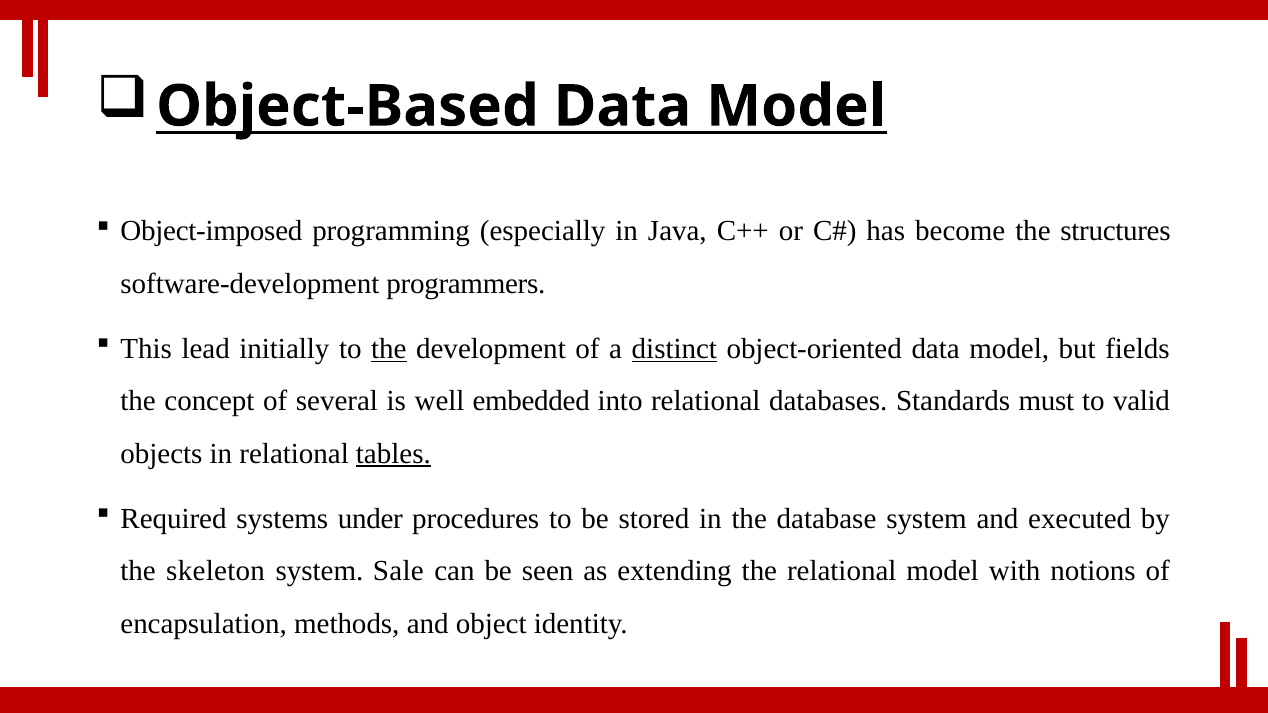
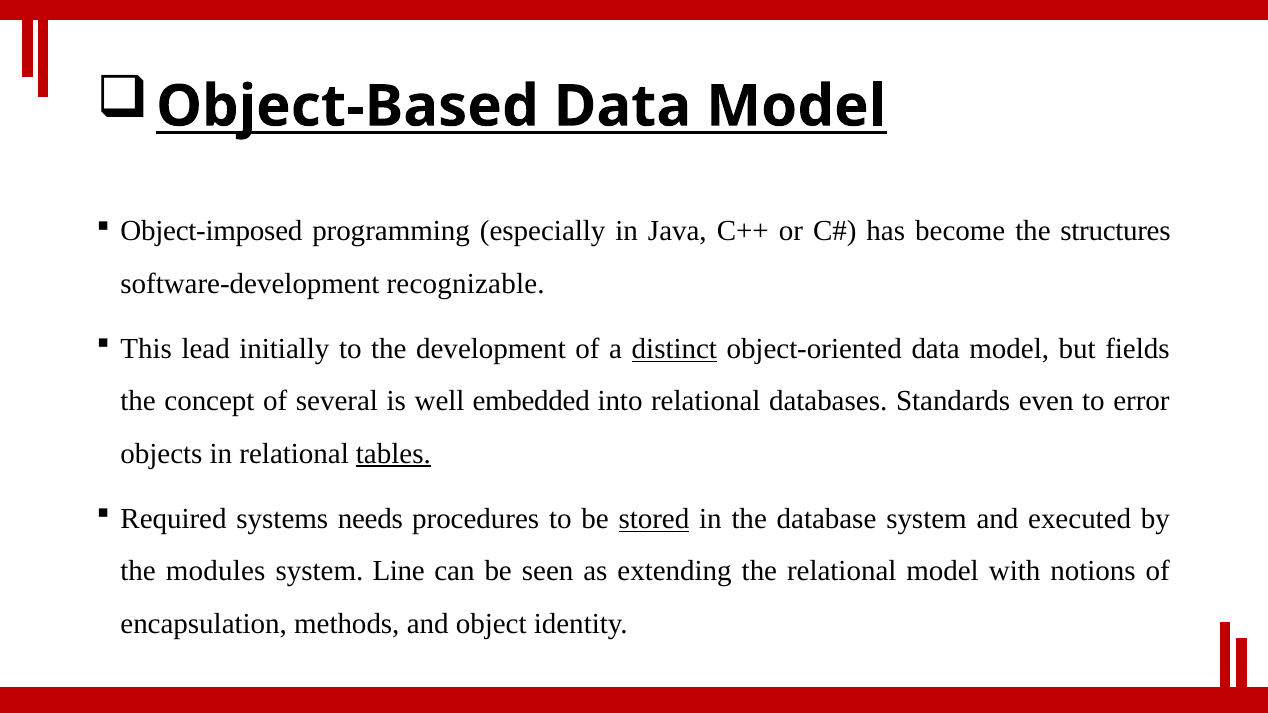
programmers: programmers -> recognizable
the at (389, 349) underline: present -> none
must: must -> even
valid: valid -> error
under: under -> needs
stored underline: none -> present
skeleton: skeleton -> modules
Sale: Sale -> Line
